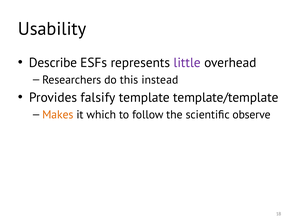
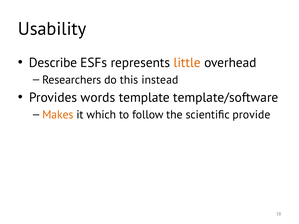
little colour: purple -> orange
falsify: falsify -> words
template/template: template/template -> template/software
observe: observe -> provide
